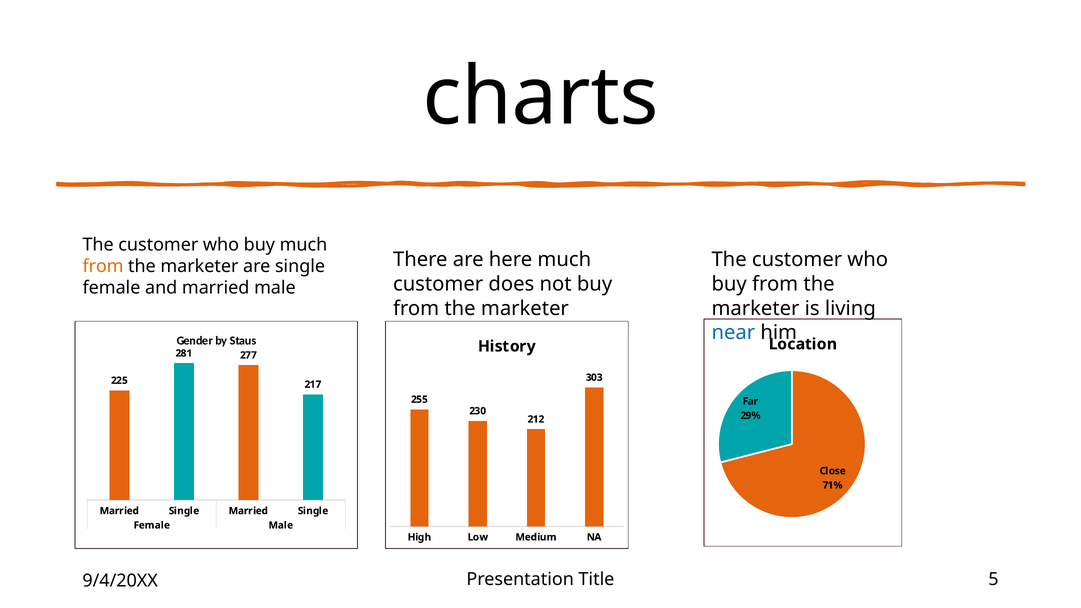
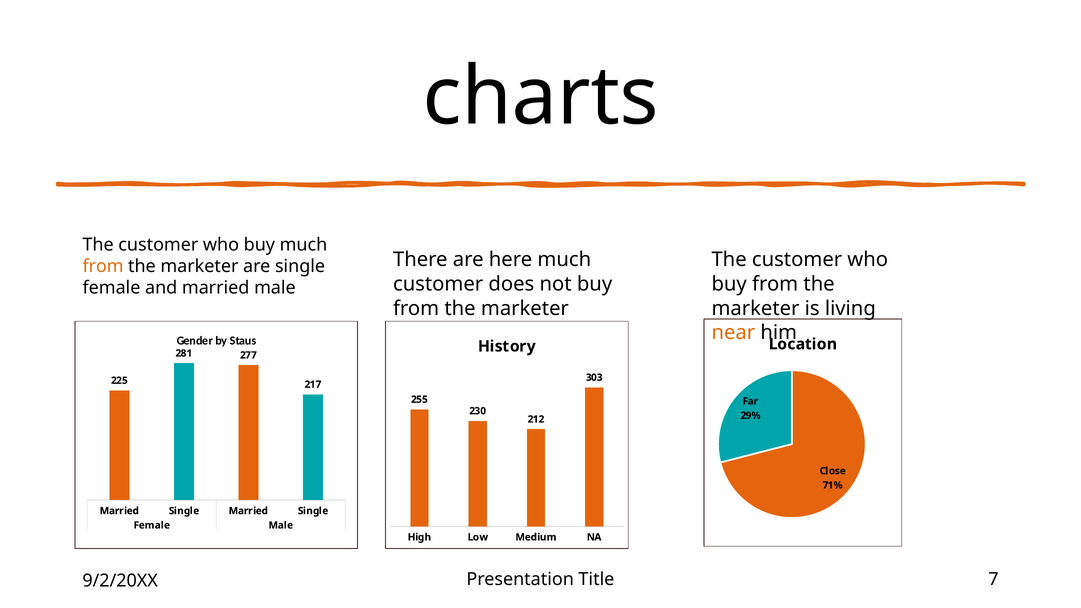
near colour: blue -> orange
5: 5 -> 7
9/4/20XX: 9/4/20XX -> 9/2/20XX
